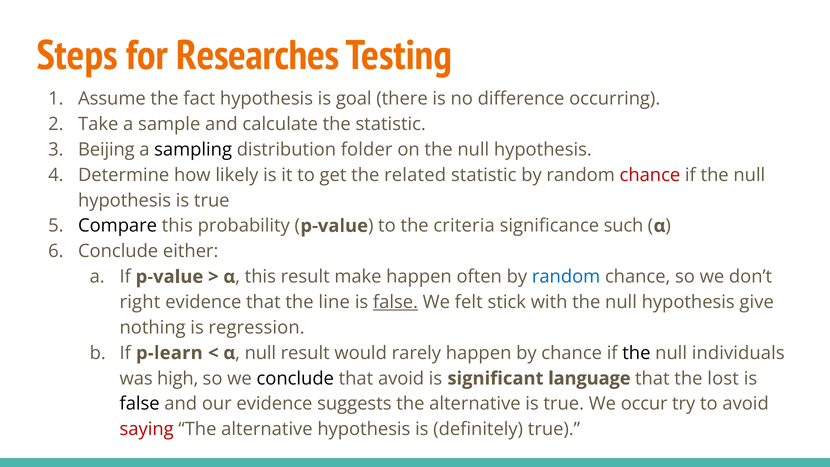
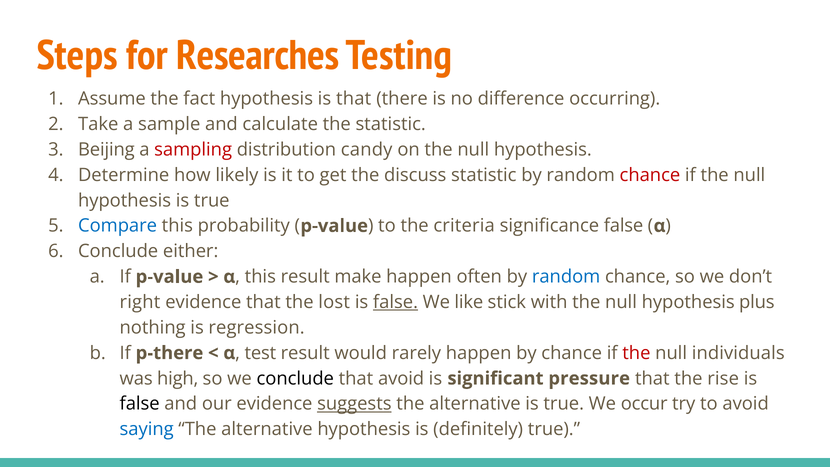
is goal: goal -> that
sampling colour: black -> red
folder: folder -> candy
related: related -> discuss
Compare colour: black -> blue
significance such: such -> false
line: line -> lost
felt: felt -> like
give: give -> plus
p-learn: p-learn -> p-there
α null: null -> test
the at (636, 353) colour: black -> red
language: language -> pressure
lost: lost -> rise
suggests underline: none -> present
saying colour: red -> blue
